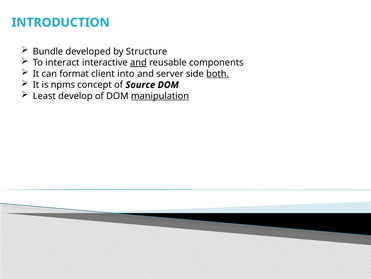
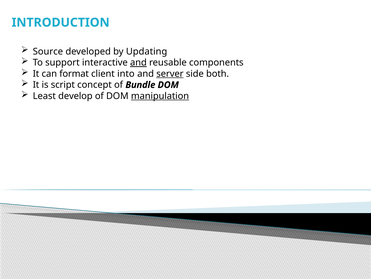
Bundle: Bundle -> Source
Structure: Structure -> Updating
interact: interact -> support
server underline: none -> present
both underline: present -> none
npms: npms -> script
Source: Source -> Bundle
